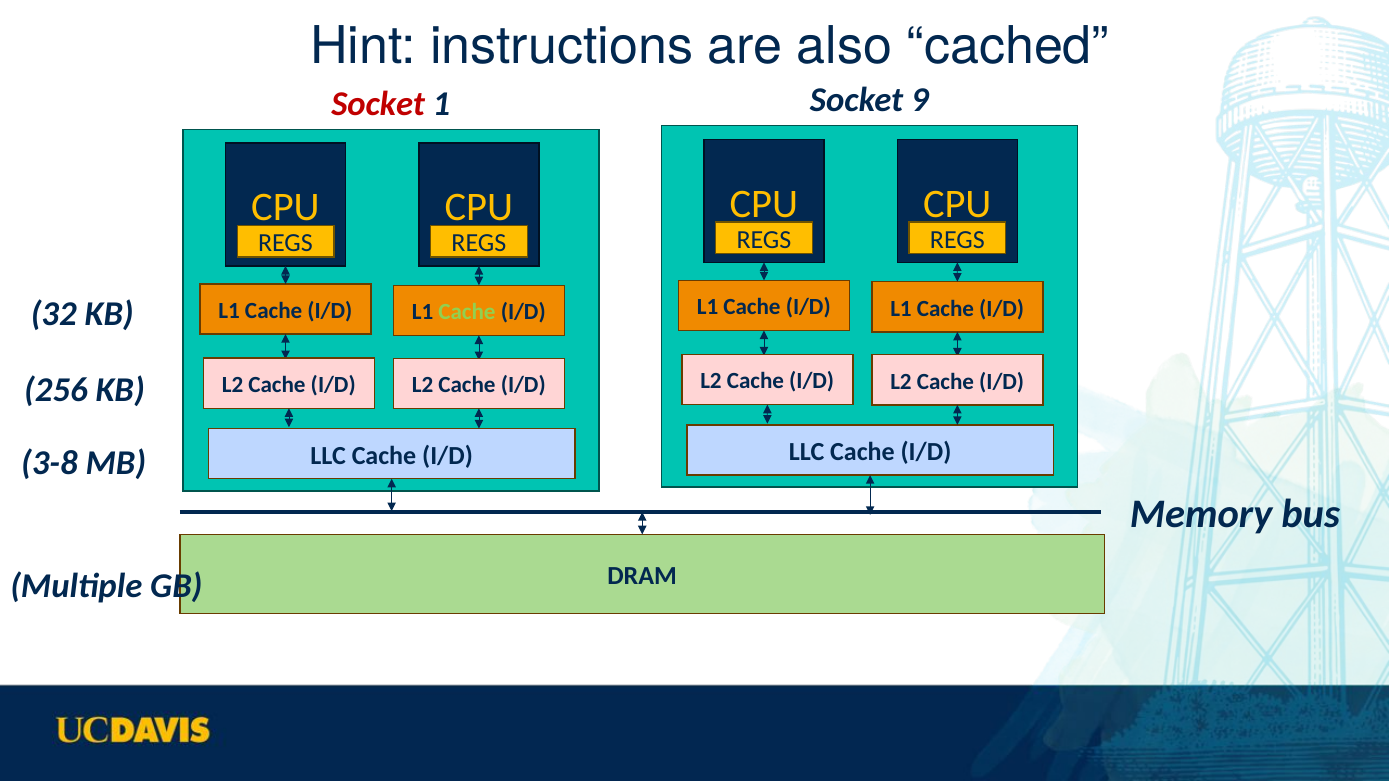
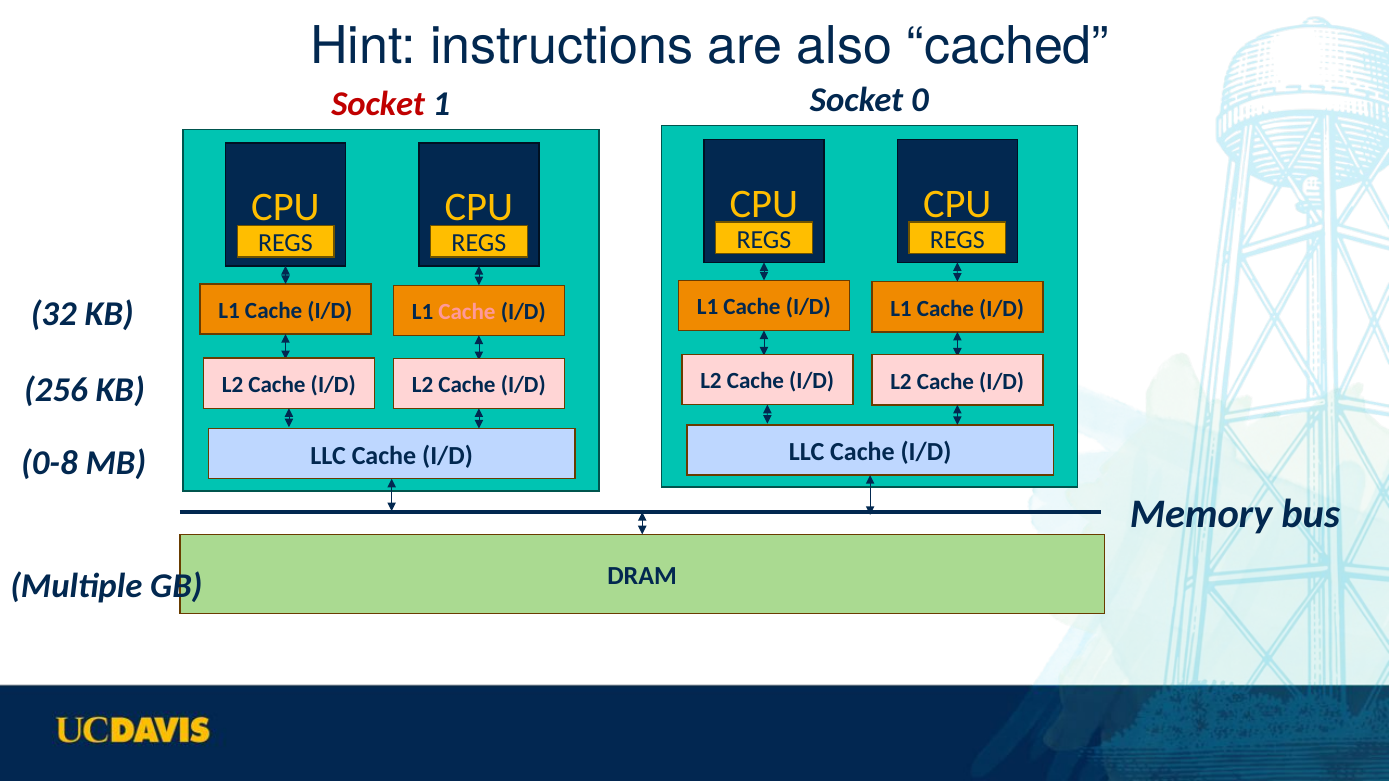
9: 9 -> 0
Cache at (467, 312) colour: light green -> pink
3-8: 3-8 -> 0-8
